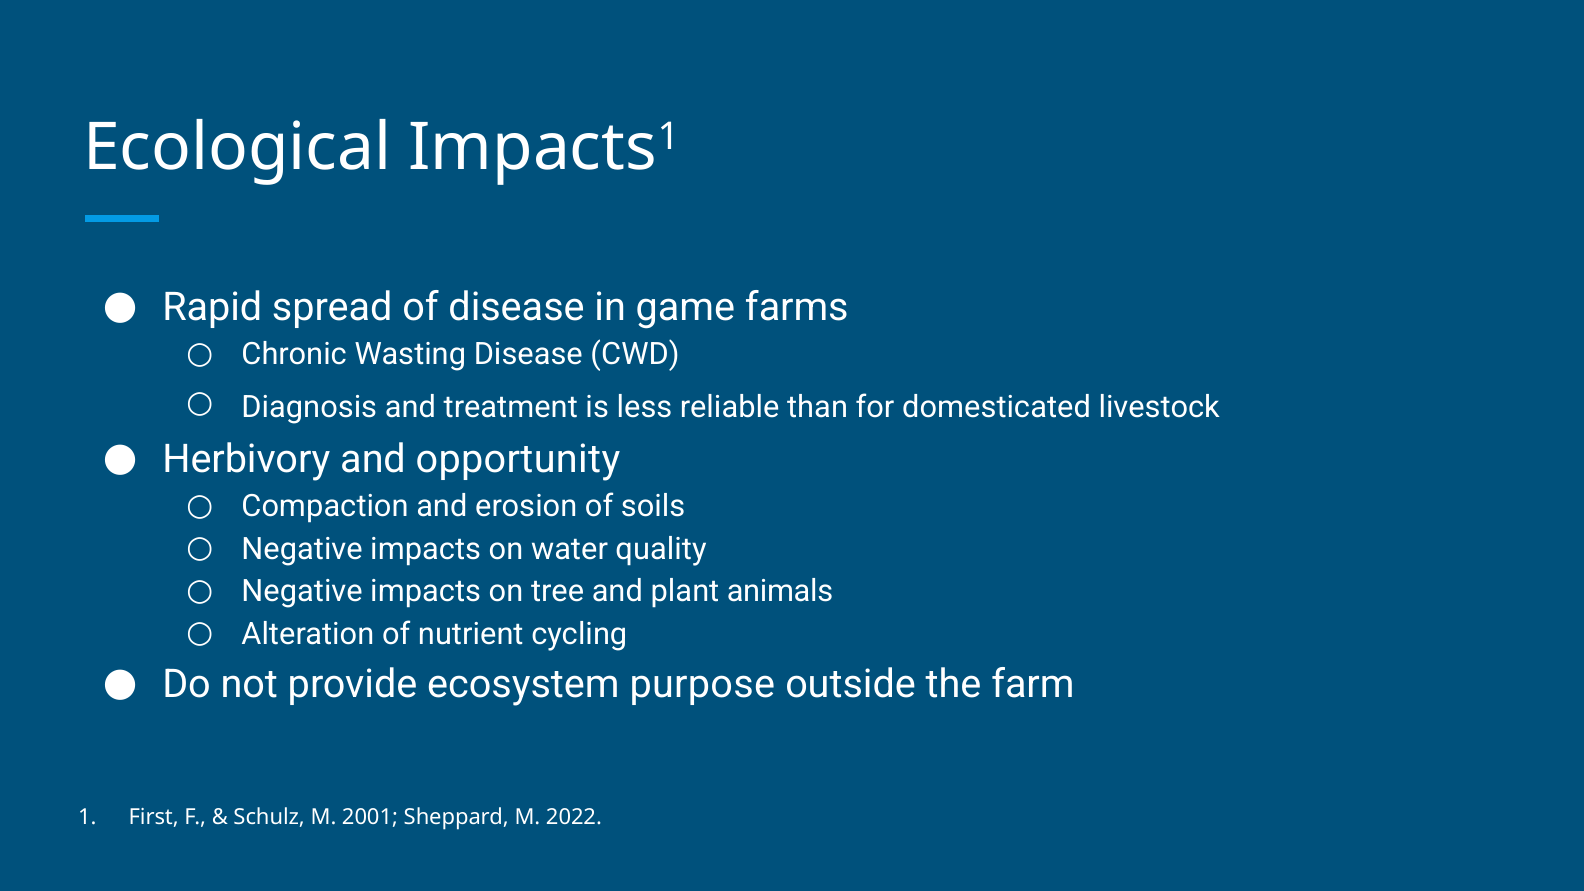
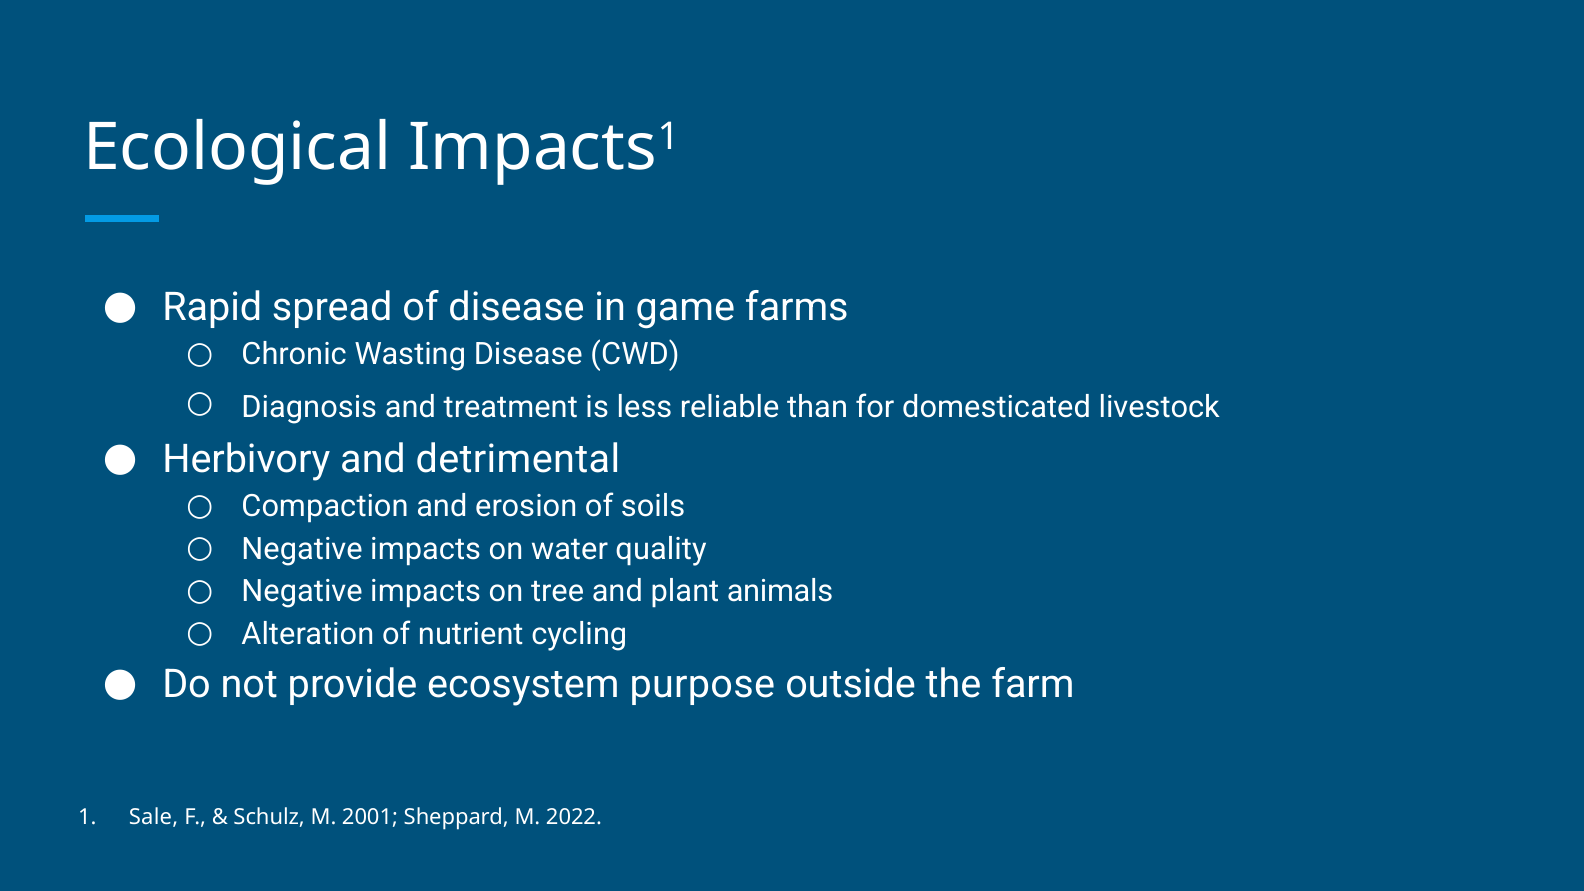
opportunity: opportunity -> detrimental
First: First -> Sale
